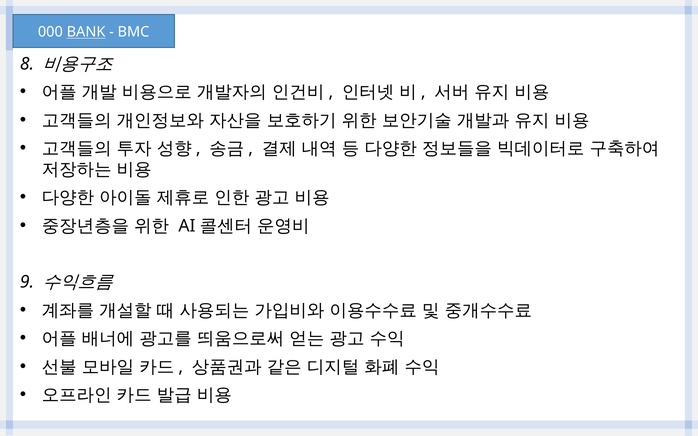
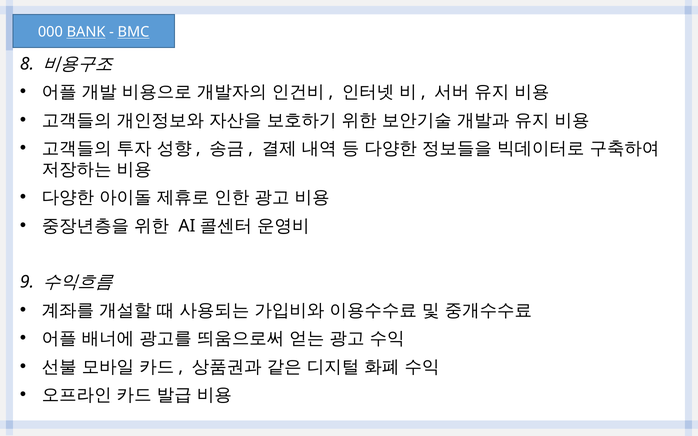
BMC underline: none -> present
